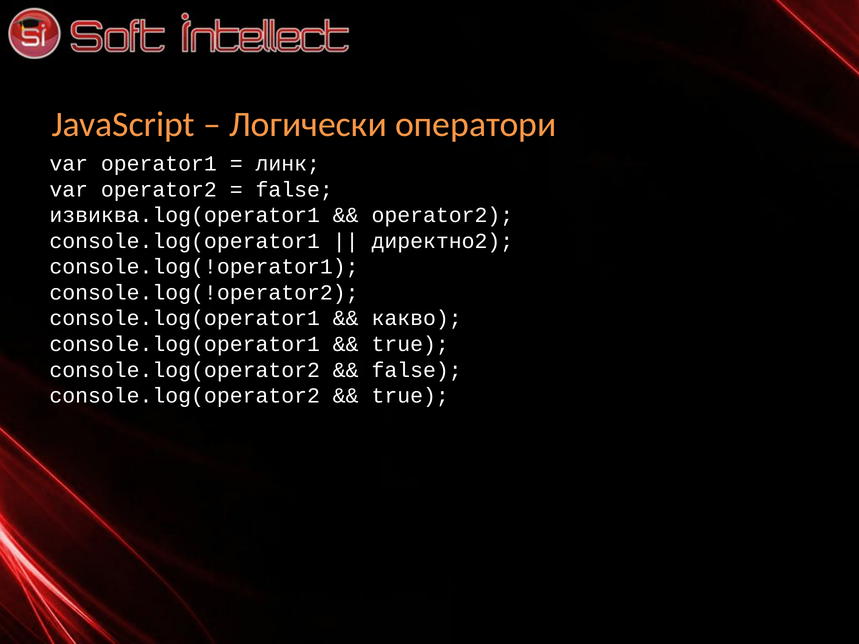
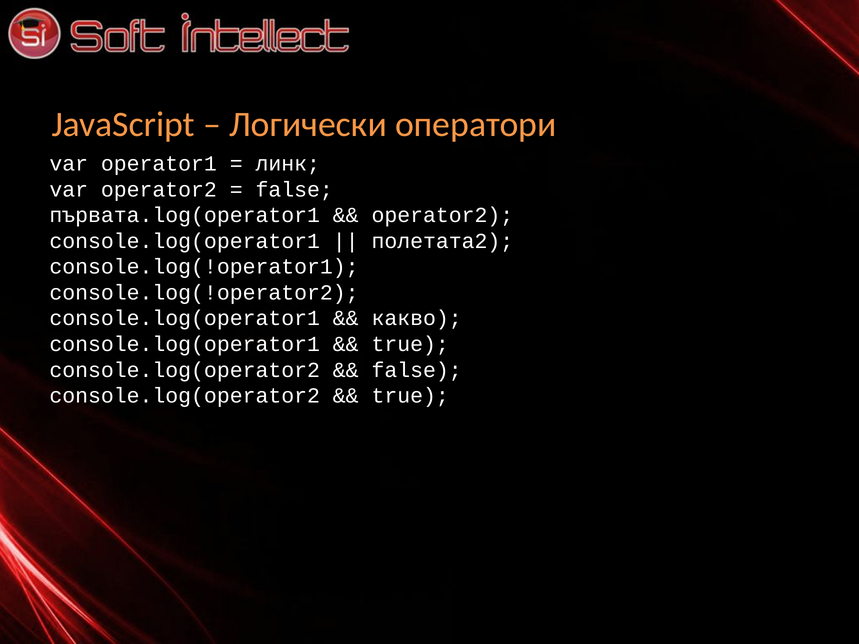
извиква.log(operator1: извиква.log(operator1 -> първата.log(operator1
директно2: директно2 -> полетата2
